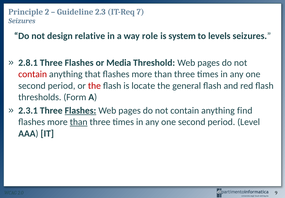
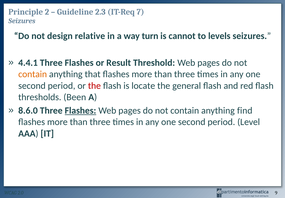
role: role -> turn
system: system -> cannot
2.8.1: 2.8.1 -> 4.4.1
Media: Media -> Result
contain at (33, 74) colour: red -> orange
Form: Form -> Been
2.3.1: 2.3.1 -> 8.6.0
than at (79, 122) underline: present -> none
